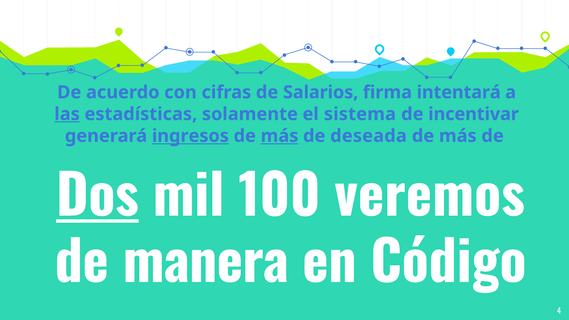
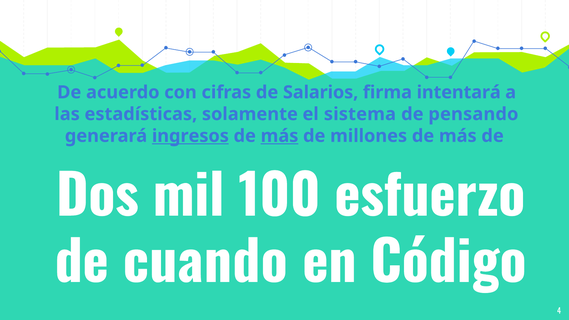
las underline: present -> none
incentivar: incentivar -> pensando
deseada: deseada -> millones
Dos underline: present -> none
veremos: veremos -> esfuerzo
manera: manera -> cuando
